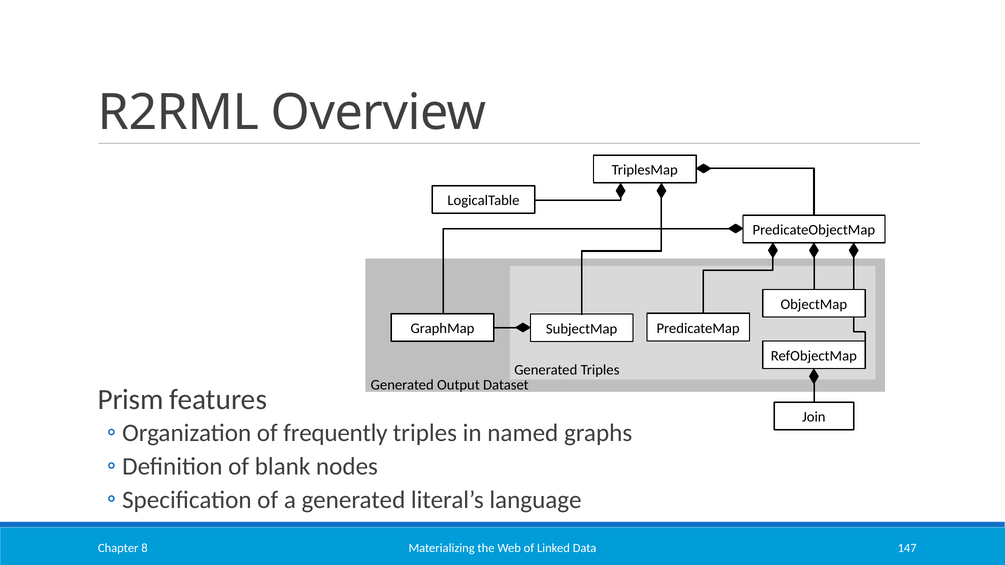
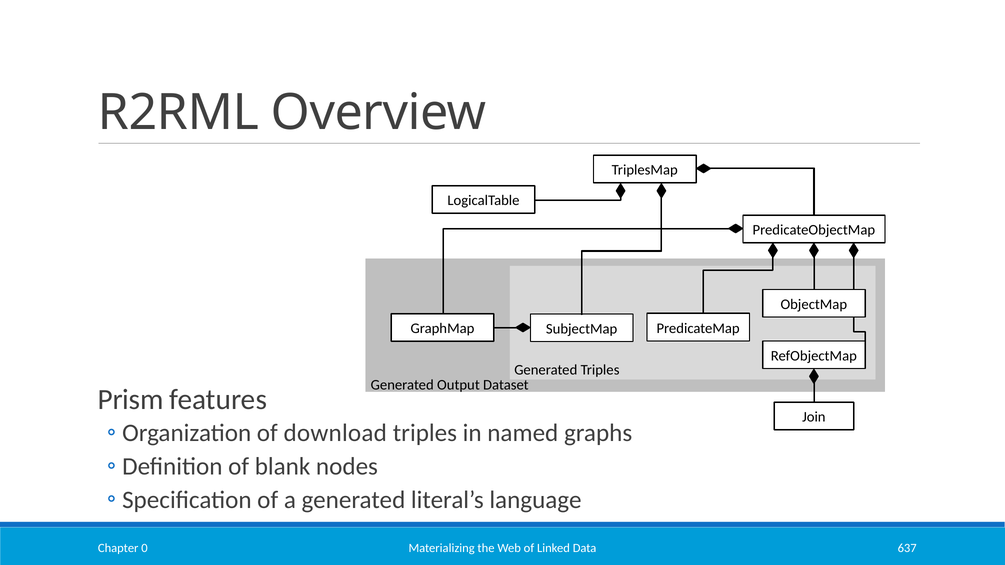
frequently: frequently -> download
147: 147 -> 637
8: 8 -> 0
